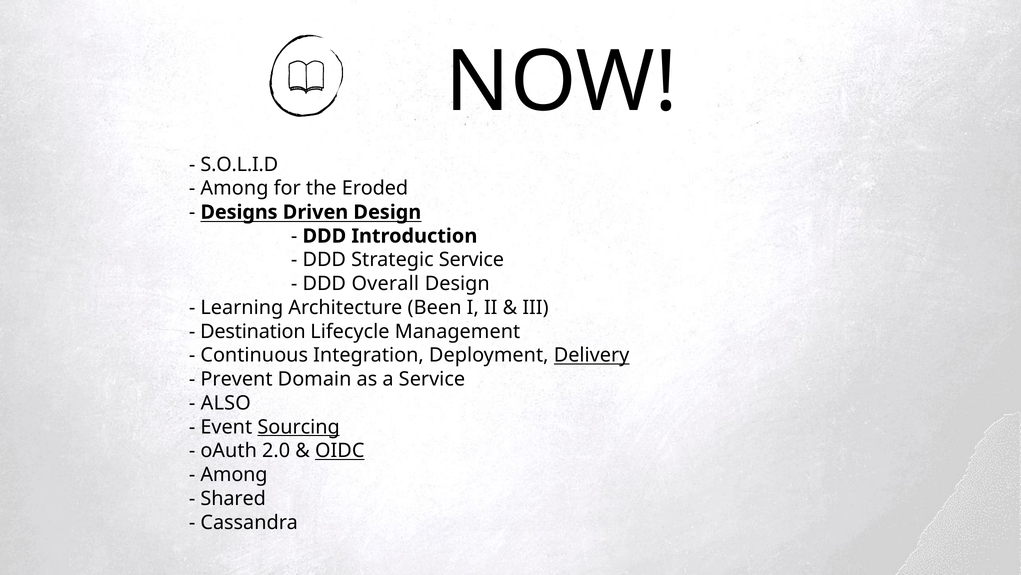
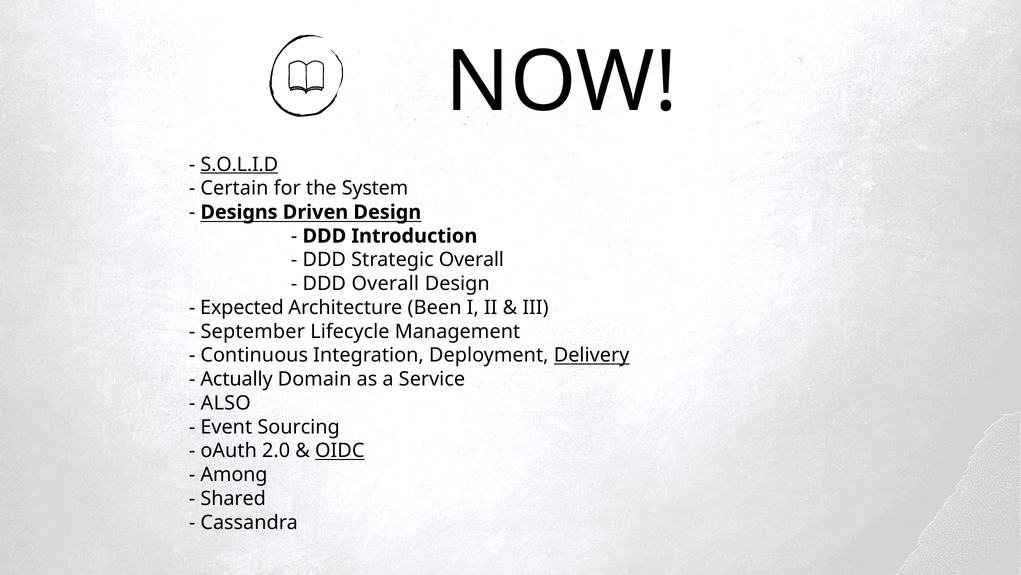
S.O.L.I.D underline: none -> present
Among at (234, 188): Among -> Certain
Eroded: Eroded -> System
Strategic Service: Service -> Overall
Learning: Learning -> Expected
Destination: Destination -> September
Prevent: Prevent -> Actually
Sourcing underline: present -> none
